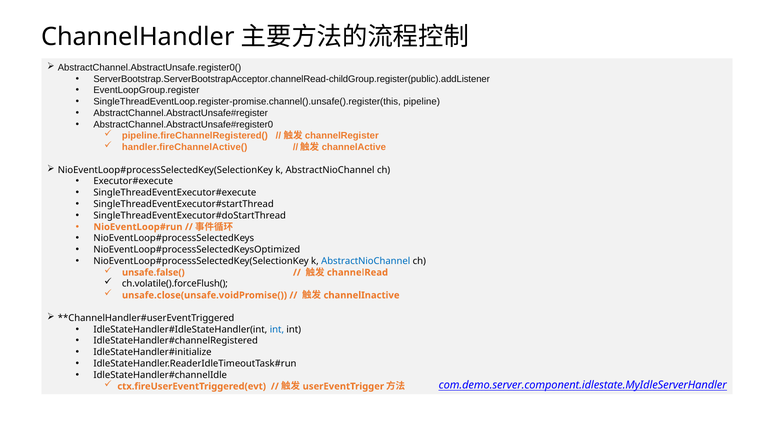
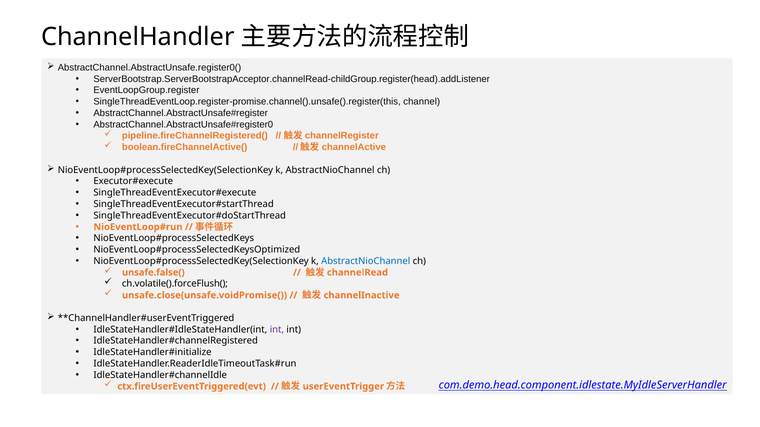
ServerBootstrap.ServerBootstrapAcceptor.channelRead-childGroup.register(public).addListener: ServerBootstrap.ServerBootstrapAcceptor.channelRead-childGroup.register(public).addListener -> ServerBootstrap.ServerBootstrapAcceptor.channelRead-childGroup.register(head).addListener
pipeline: pipeline -> channel
handler.fireChannelActive(: handler.fireChannelActive( -> boolean.fireChannelActive(
int at (277, 330) colour: blue -> purple
com.demo.server.component.idlestate.MyIdleServerHandler: com.demo.server.component.idlestate.MyIdleServerHandler -> com.demo.head.component.idlestate.MyIdleServerHandler
